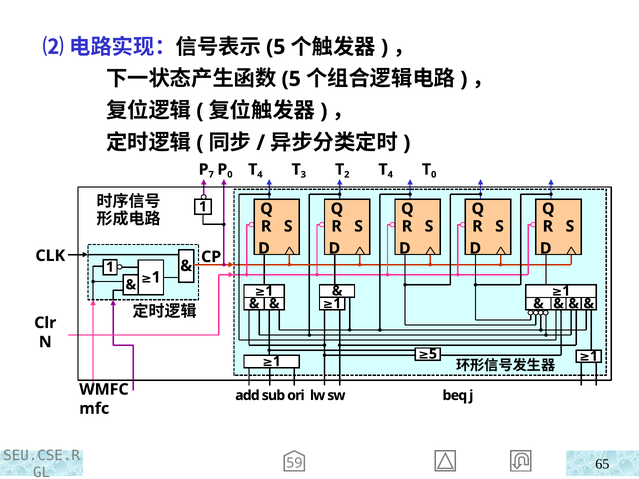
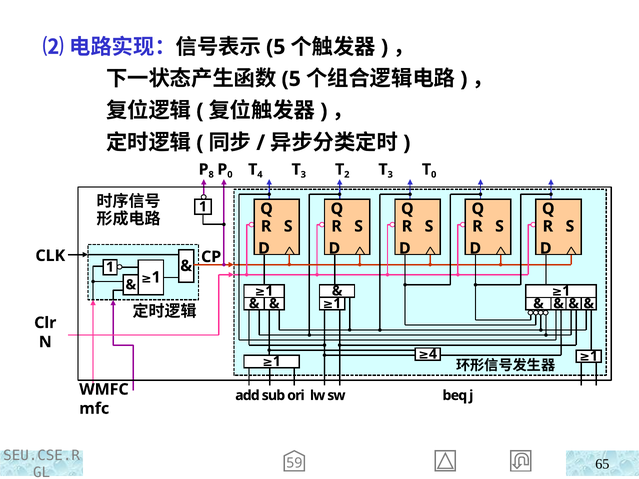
7: 7 -> 8
4 at (390, 175): 4 -> 3
5 at (433, 354): 5 -> 4
